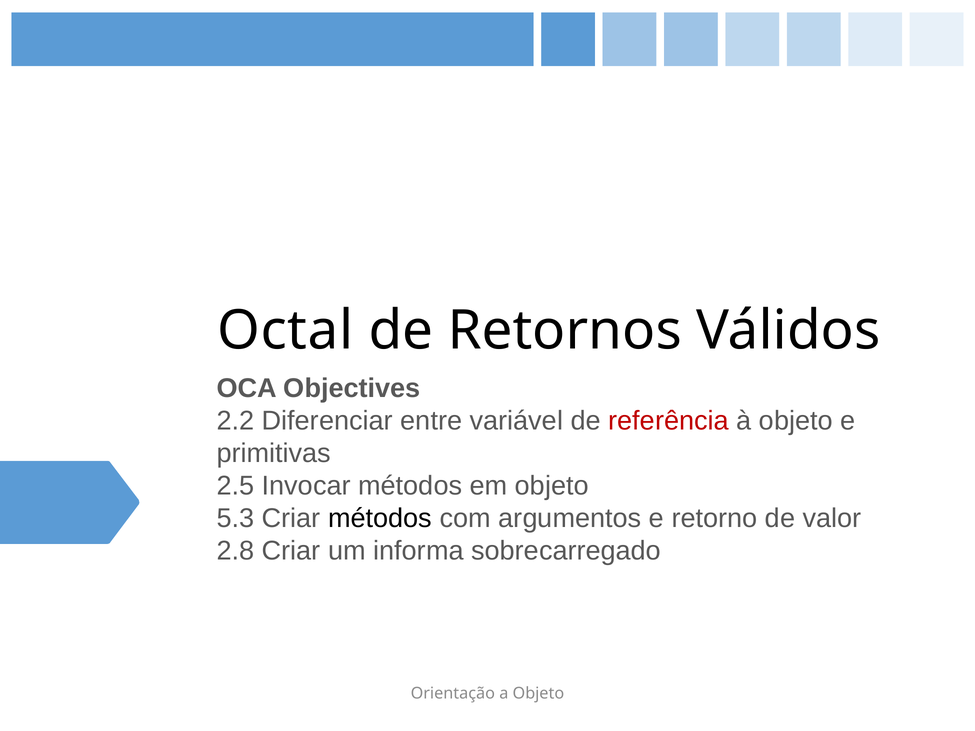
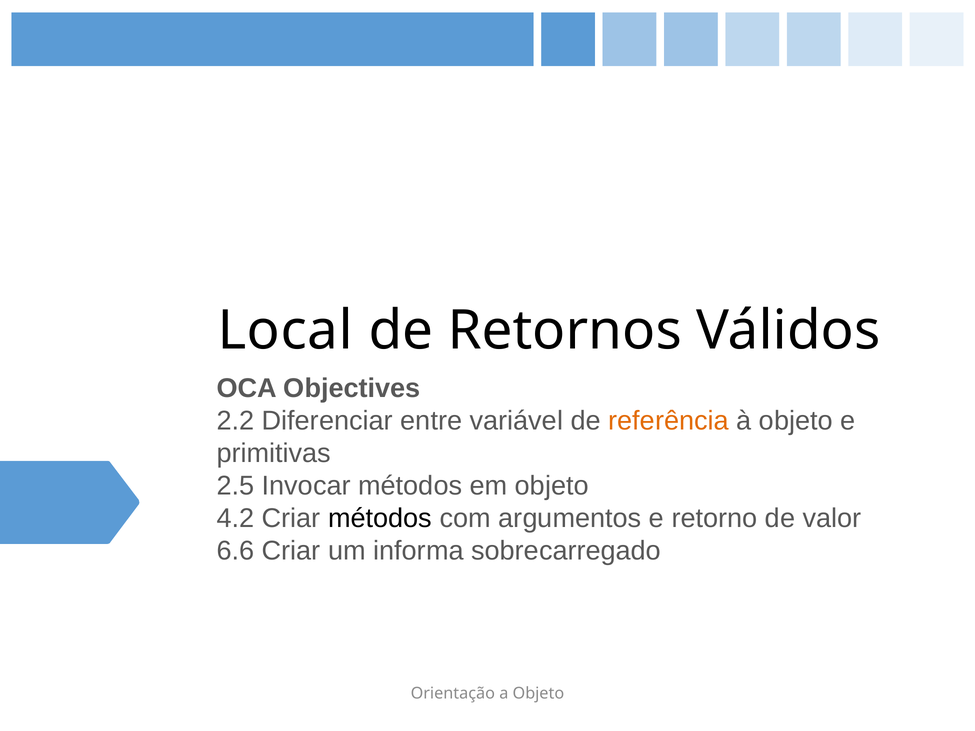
Octal: Octal -> Local
referência colour: red -> orange
5.3: 5.3 -> 4.2
2.8: 2.8 -> 6.6
